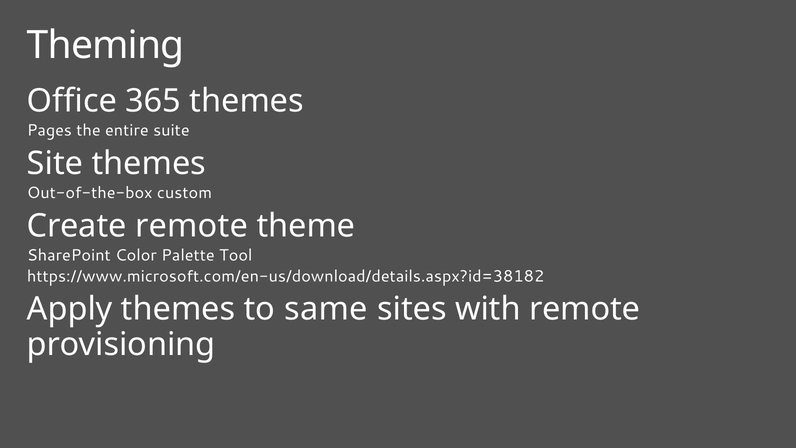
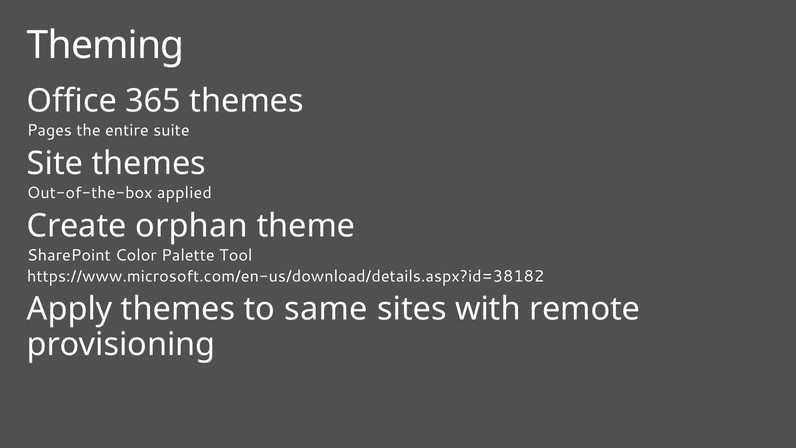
custom: custom -> applied
Create remote: remote -> orphan
